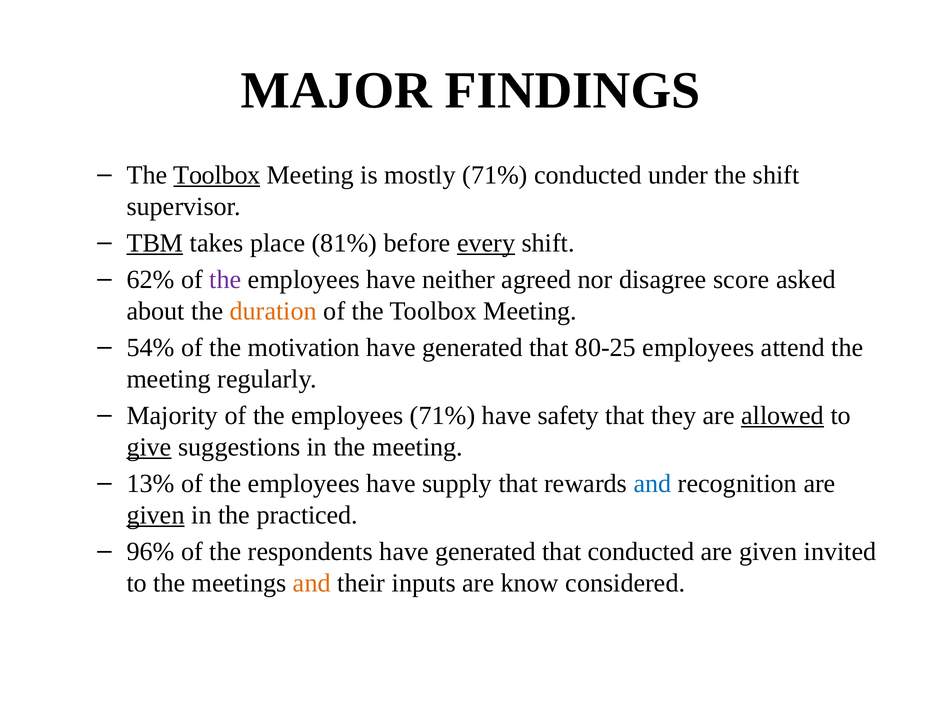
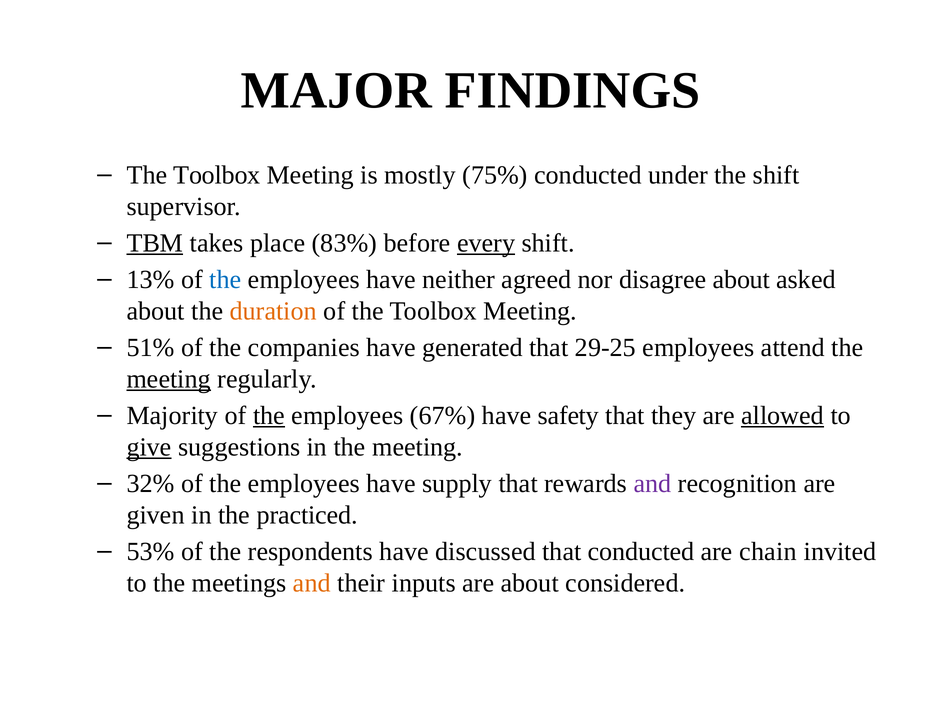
Toolbox at (217, 175) underline: present -> none
mostly 71%: 71% -> 75%
81%: 81% -> 83%
62%: 62% -> 13%
the at (225, 280) colour: purple -> blue
disagree score: score -> about
54%: 54% -> 51%
motivation: motivation -> companies
80-25: 80-25 -> 29-25
meeting at (169, 379) underline: none -> present
the at (269, 416) underline: none -> present
employees 71%: 71% -> 67%
13%: 13% -> 32%
and at (653, 484) colour: blue -> purple
given at (156, 515) underline: present -> none
96%: 96% -> 53%
respondents have generated: generated -> discussed
given at (768, 552): given -> chain
are know: know -> about
